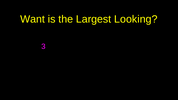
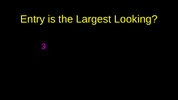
Want: Want -> Entry
